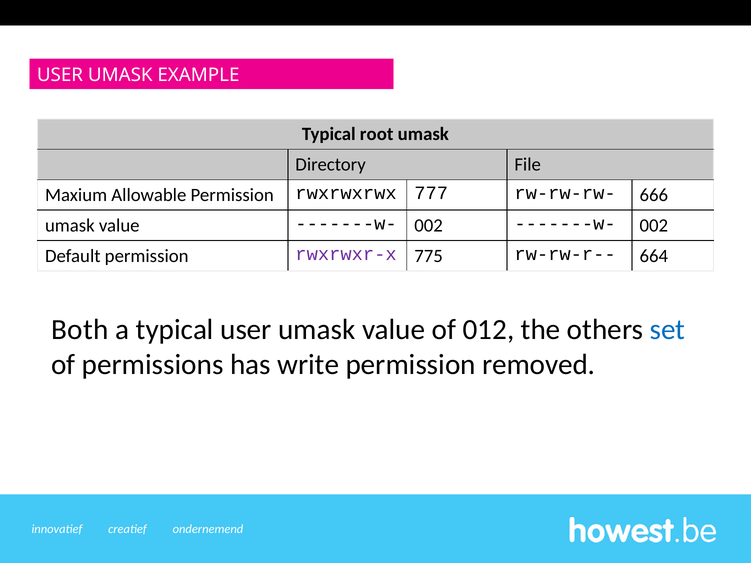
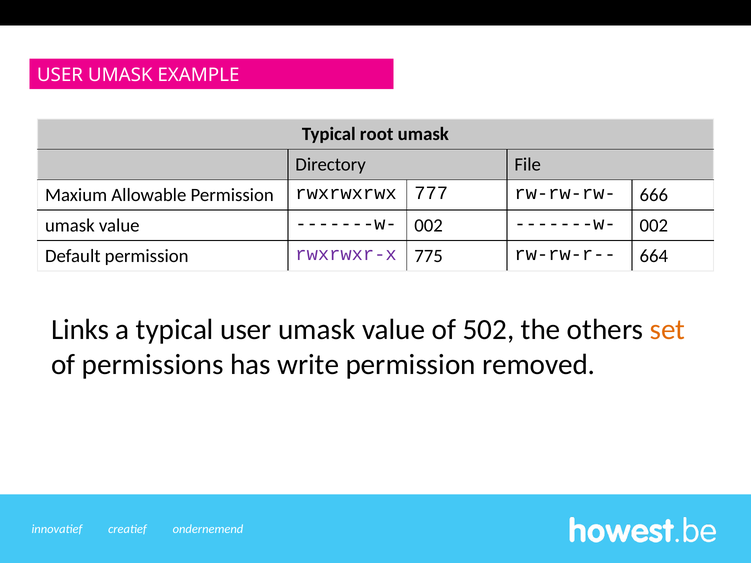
Both: Both -> Links
012: 012 -> 502
set colour: blue -> orange
